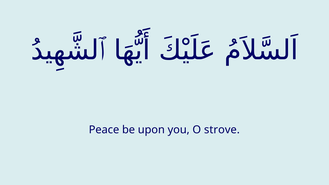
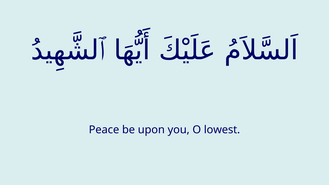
strove: strove -> lowest
